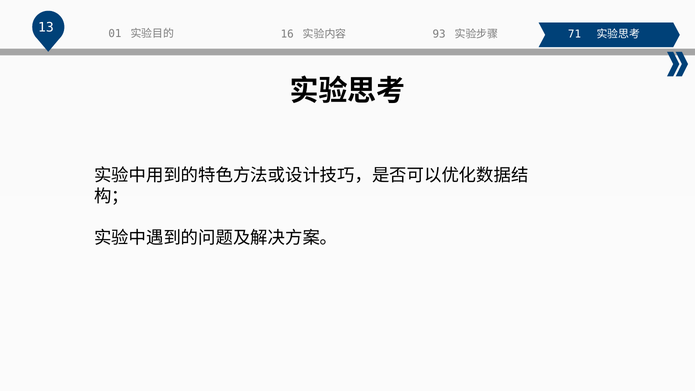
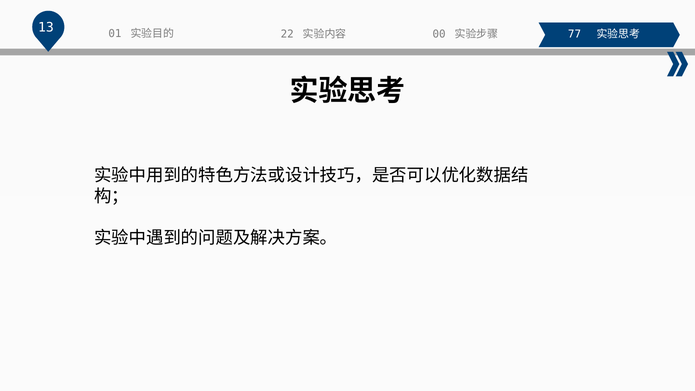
71: 71 -> 77
16: 16 -> 22
93: 93 -> 00
